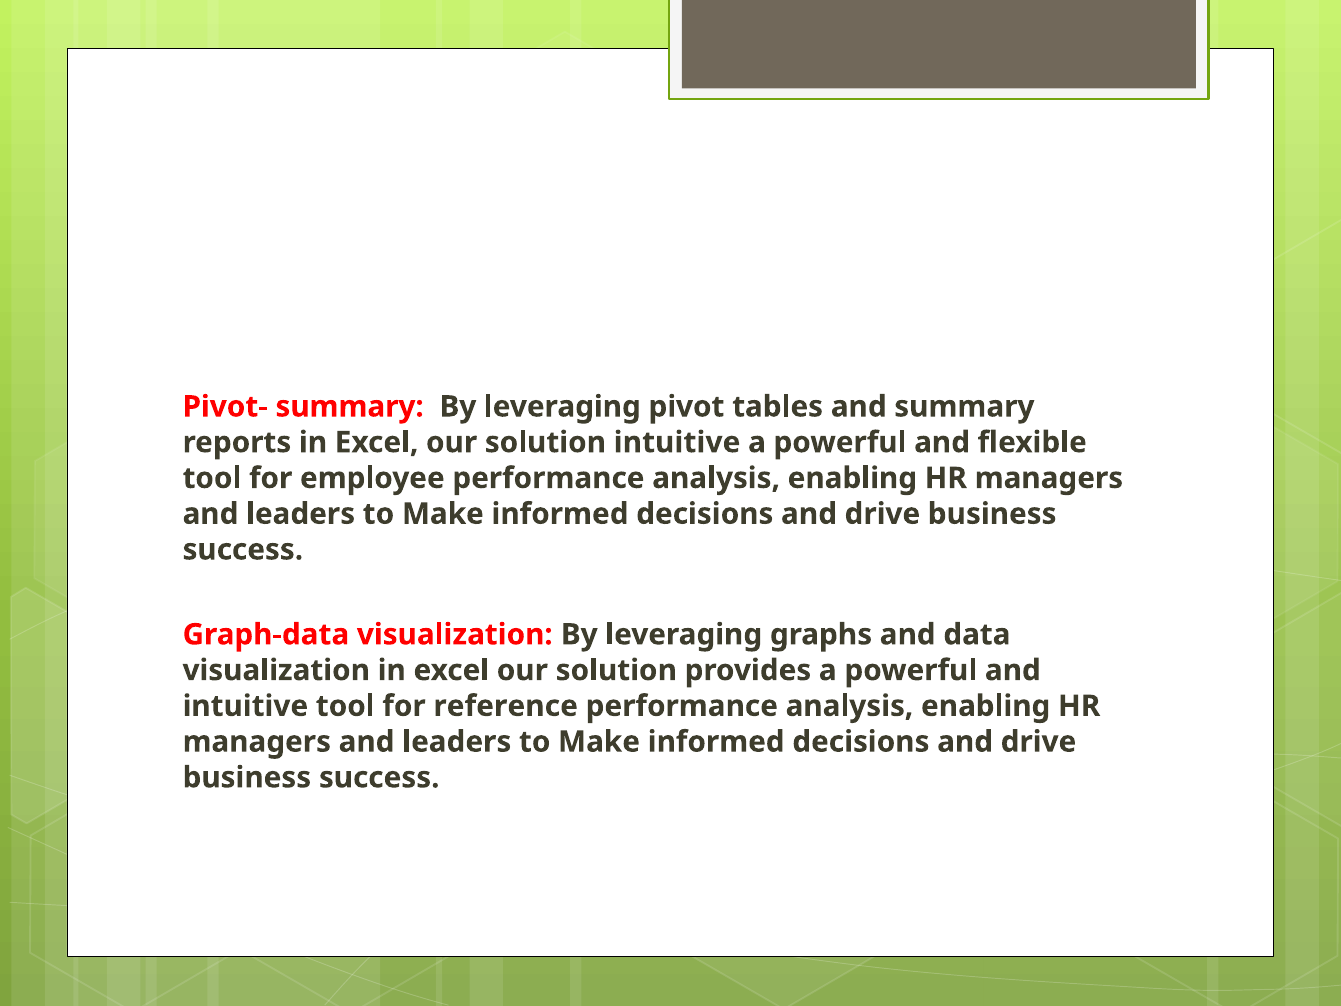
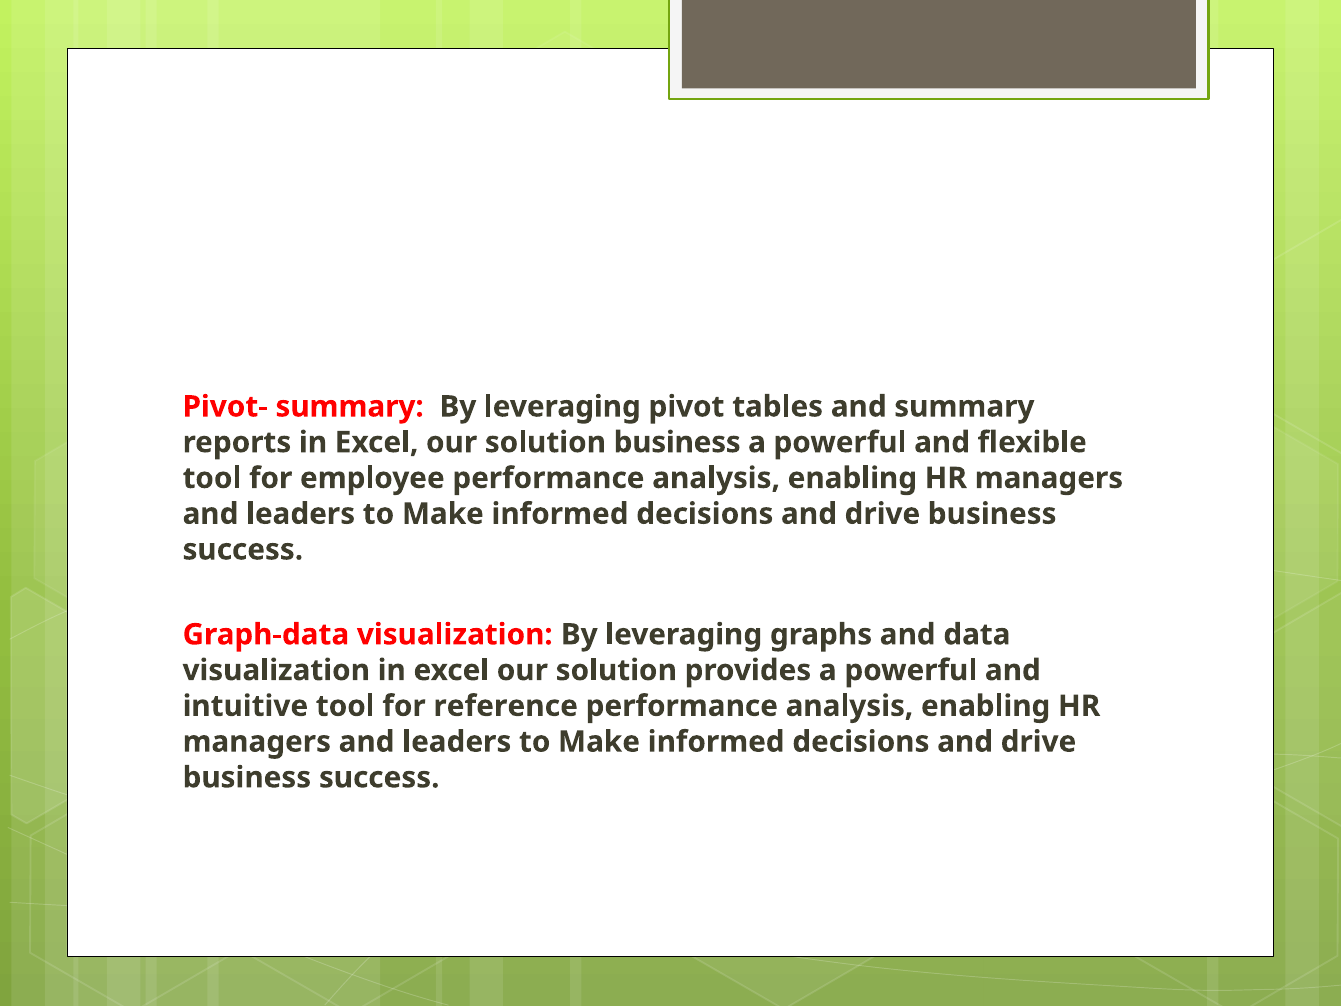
solution intuitive: intuitive -> business
